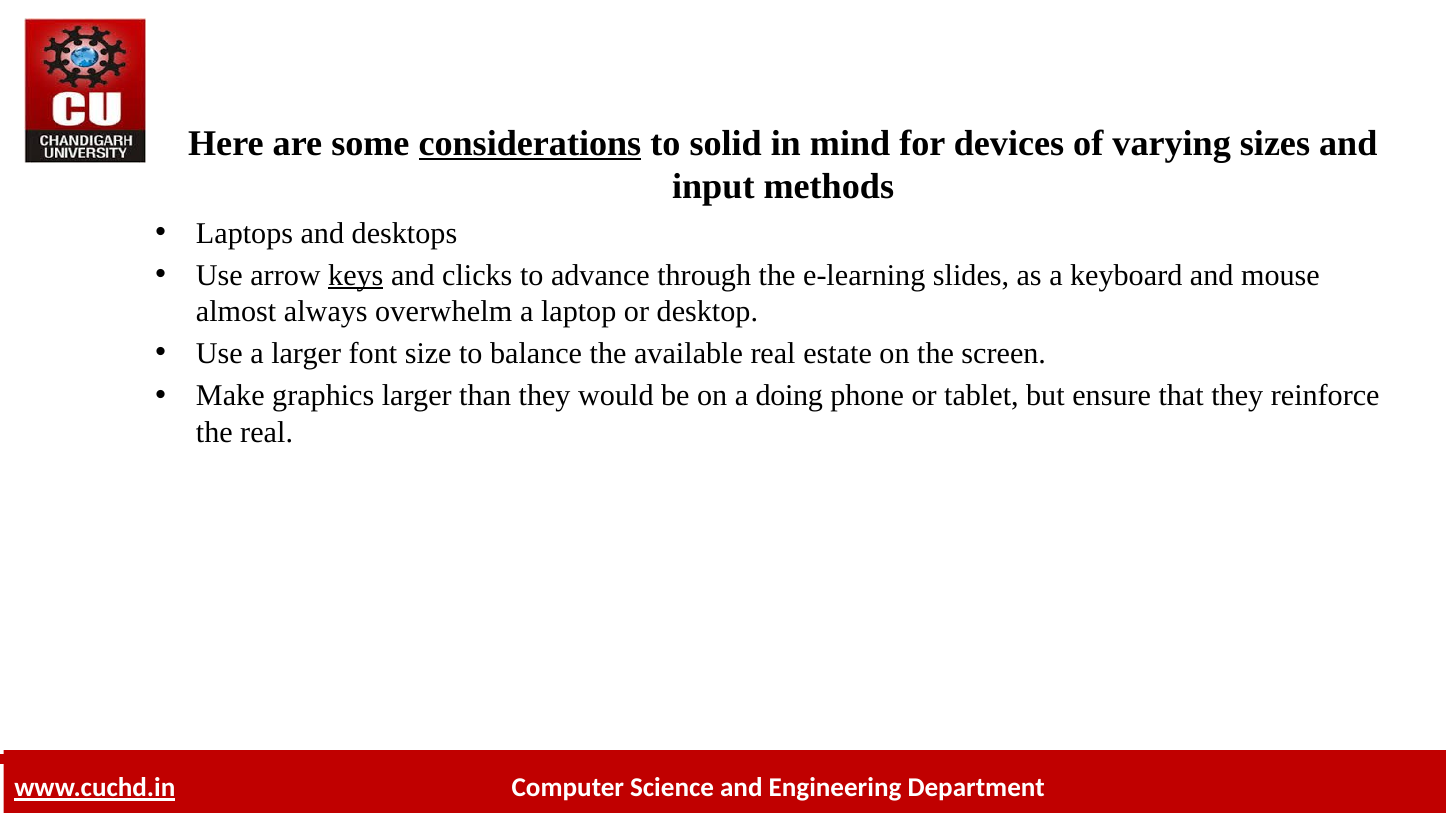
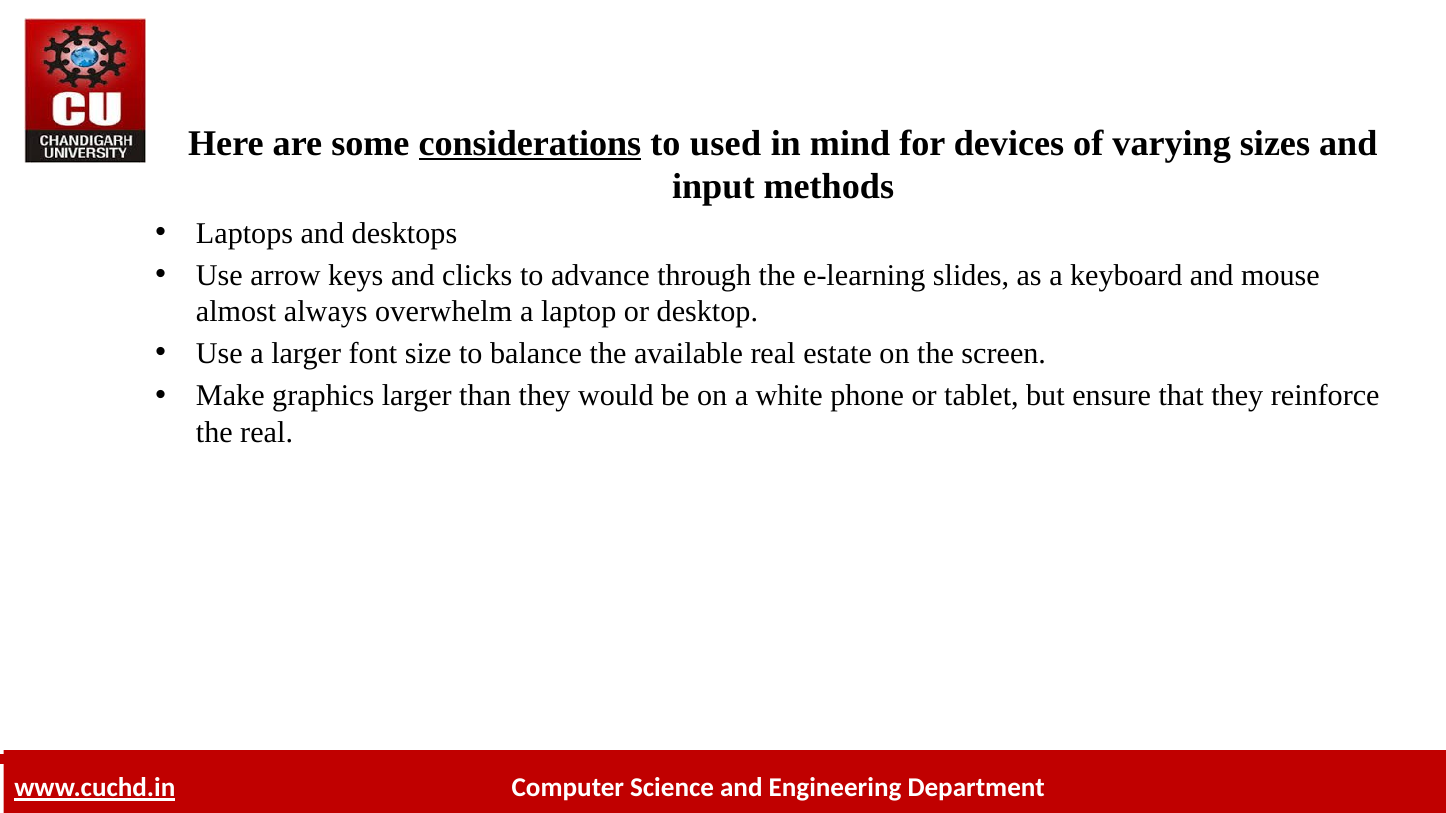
solid: solid -> used
keys underline: present -> none
doing: doing -> white
